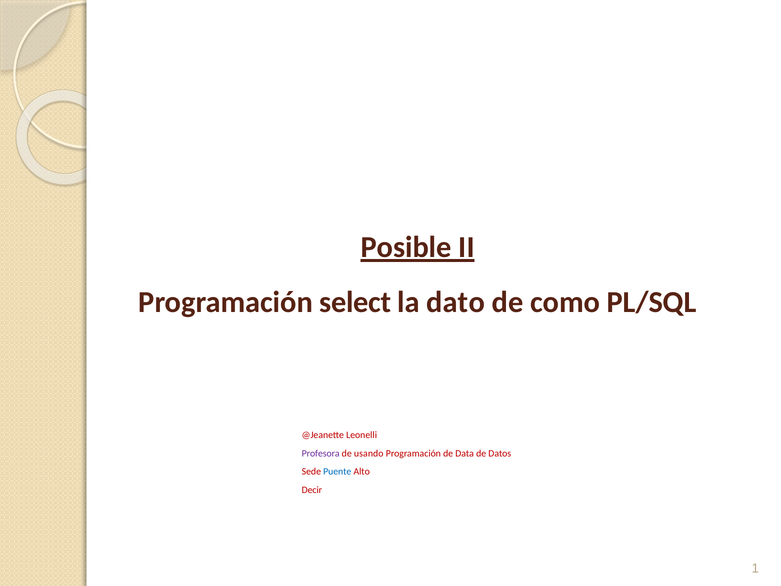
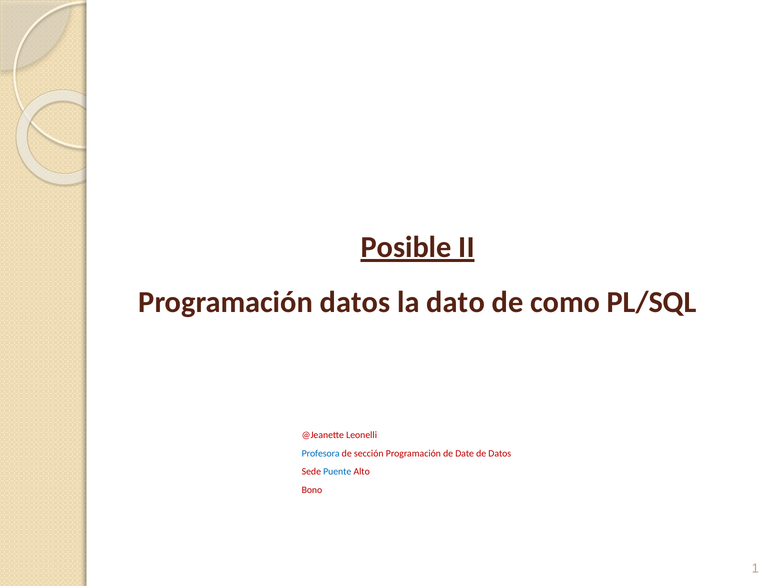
Programación select: select -> datos
Profesora colour: purple -> blue
usando: usando -> sección
Data: Data -> Date
Decir: Decir -> Bono
